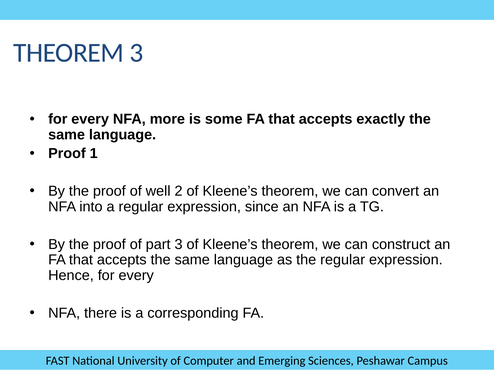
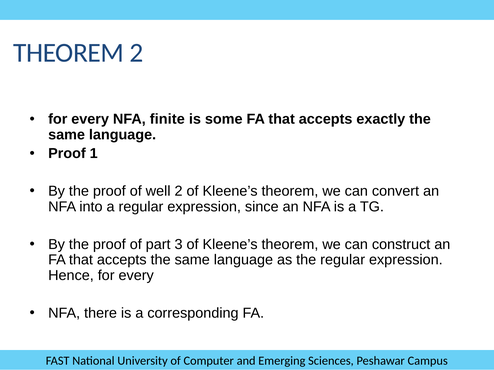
THEOREM 3: 3 -> 2
more: more -> finite
